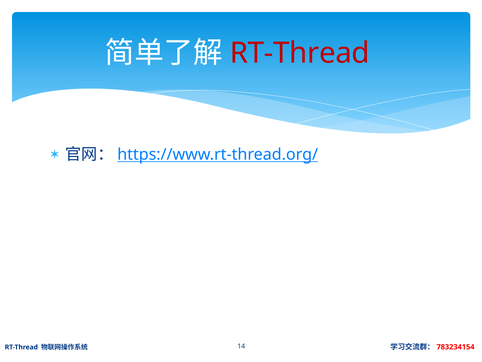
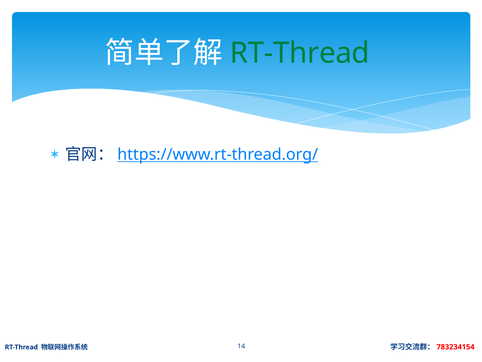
RT-Thread at (300, 53) colour: red -> green
